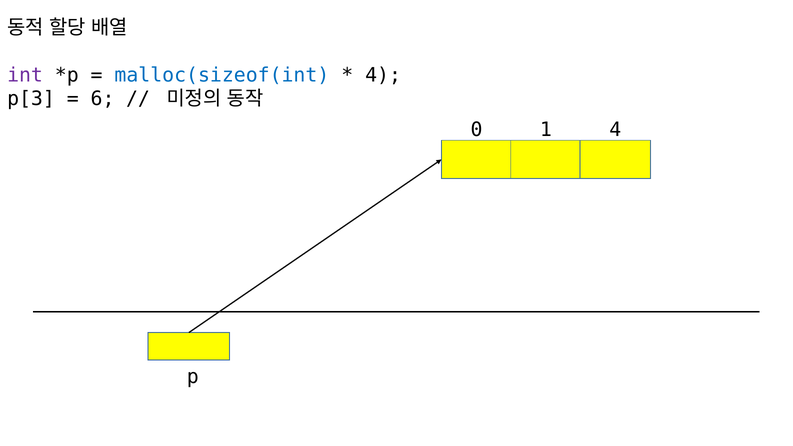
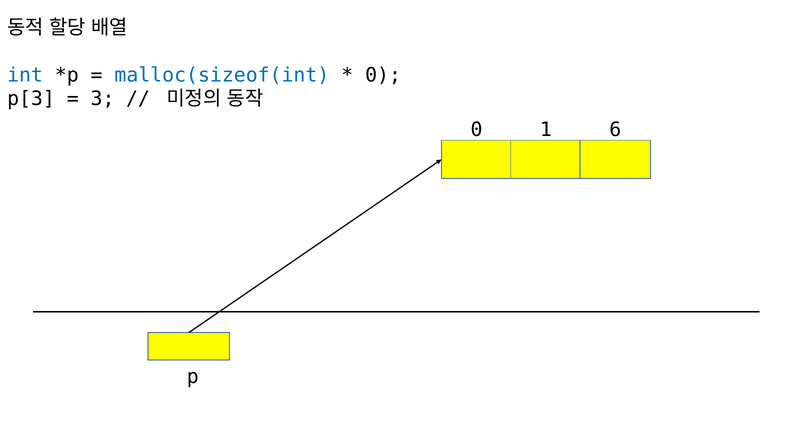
int colour: purple -> blue
4 at (383, 75): 4 -> 0
6: 6 -> 3
1 4: 4 -> 6
